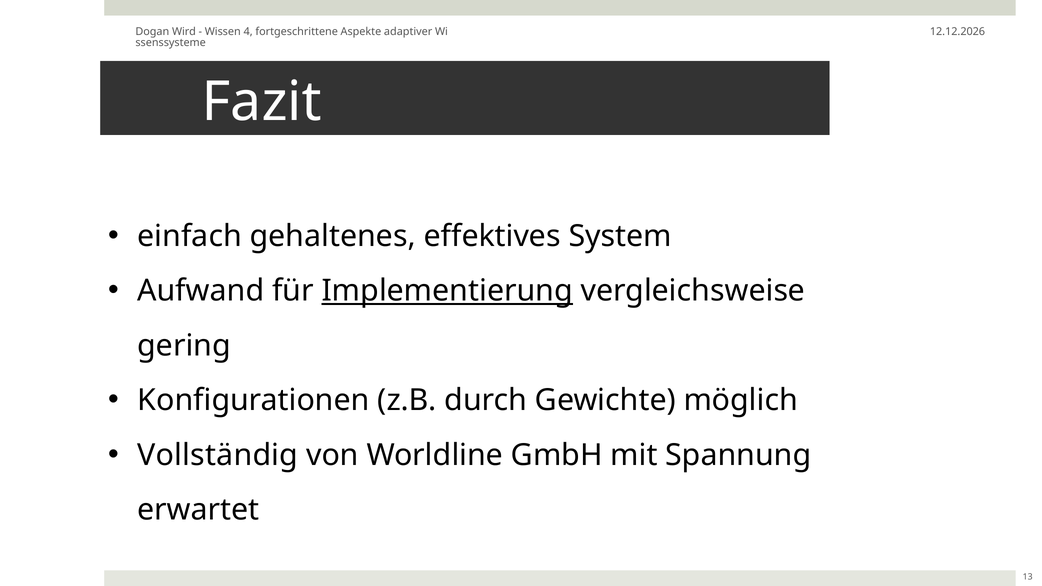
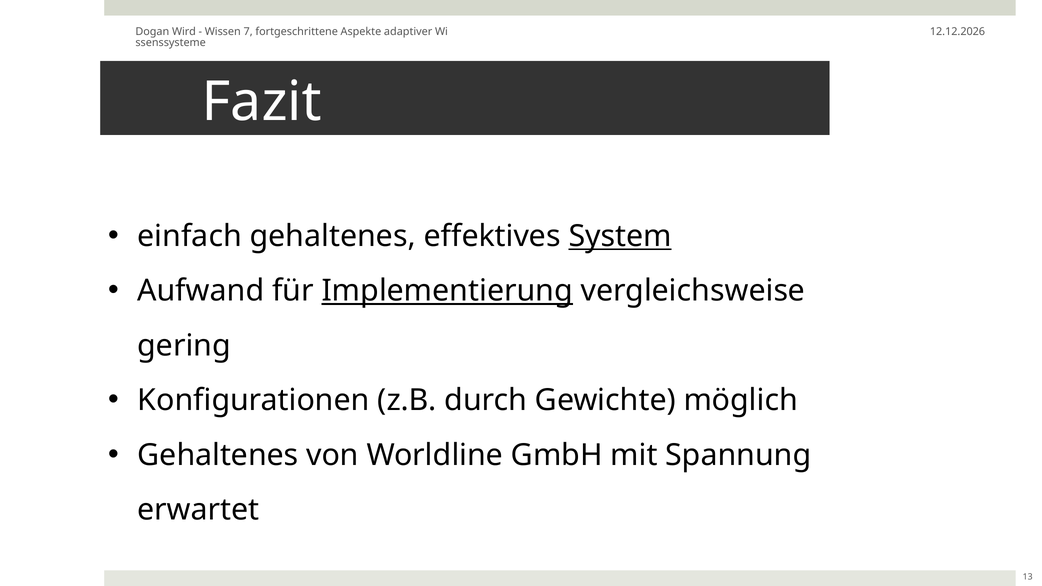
4: 4 -> 7
System underline: none -> present
Vollständig at (218, 455): Vollständig -> Gehaltenes
